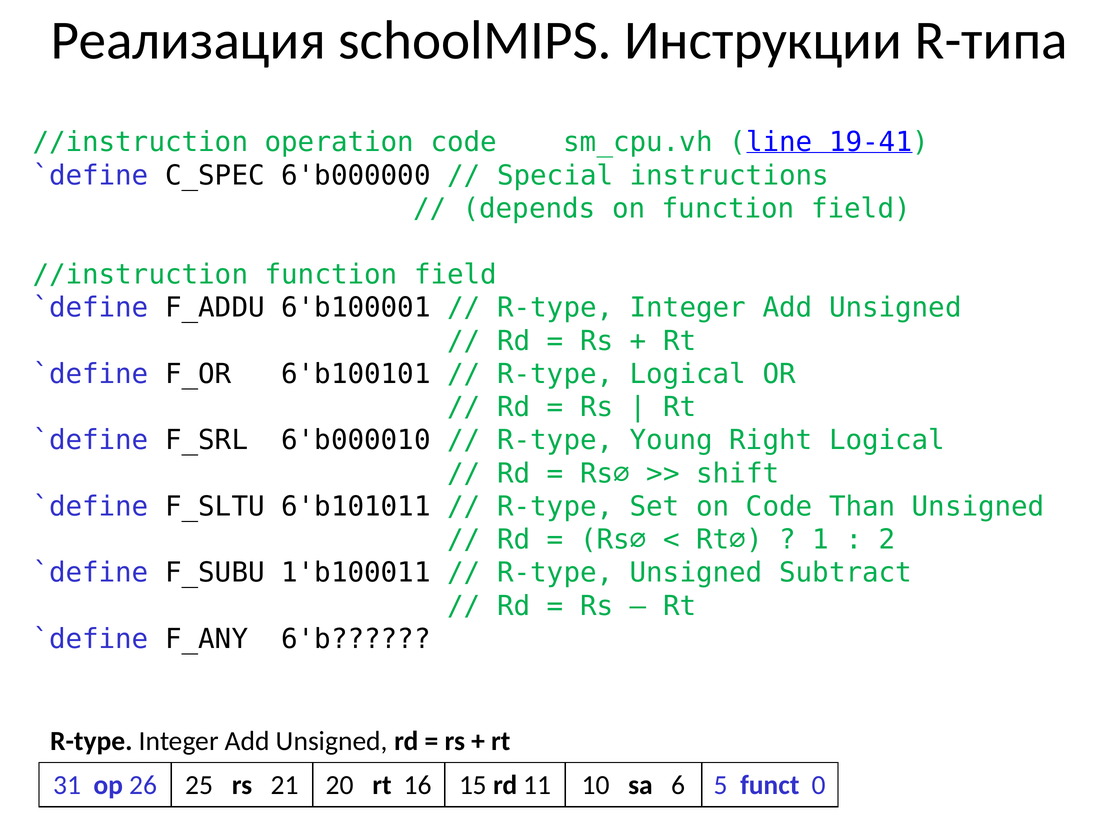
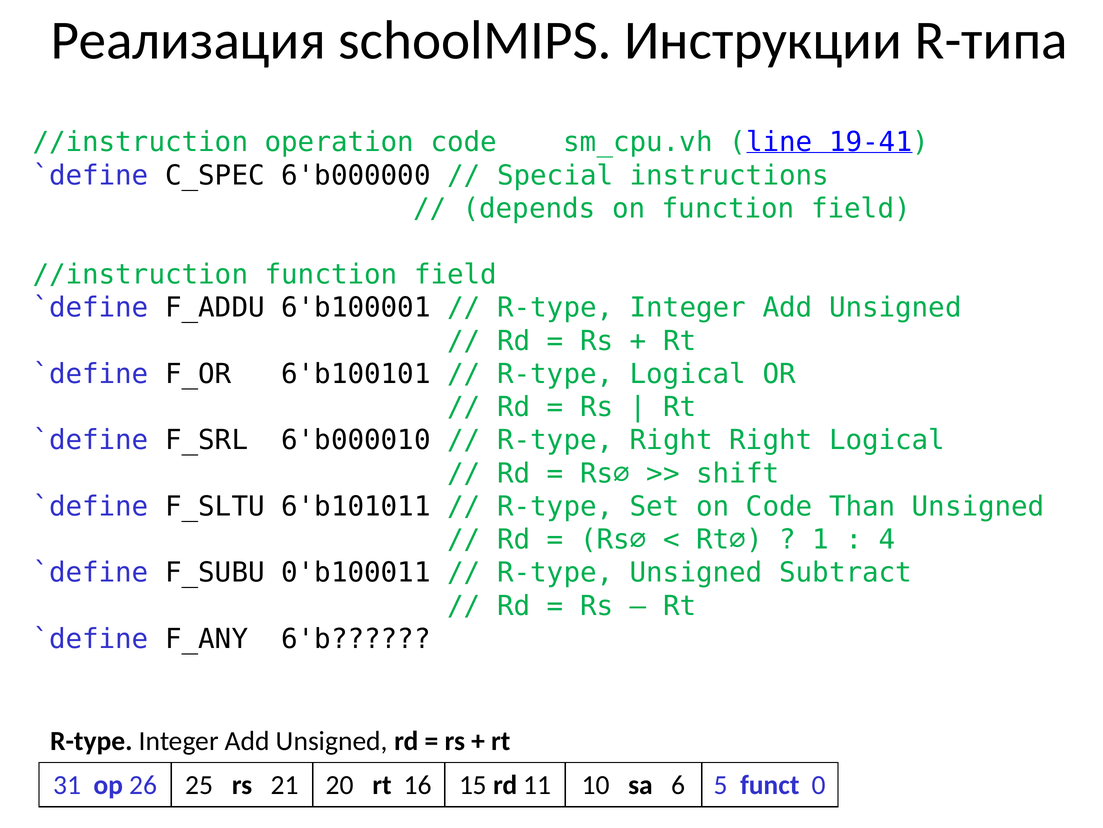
R-type Young: Young -> Right
2: 2 -> 4
1'b100011: 1'b100011 -> 0'b100011
